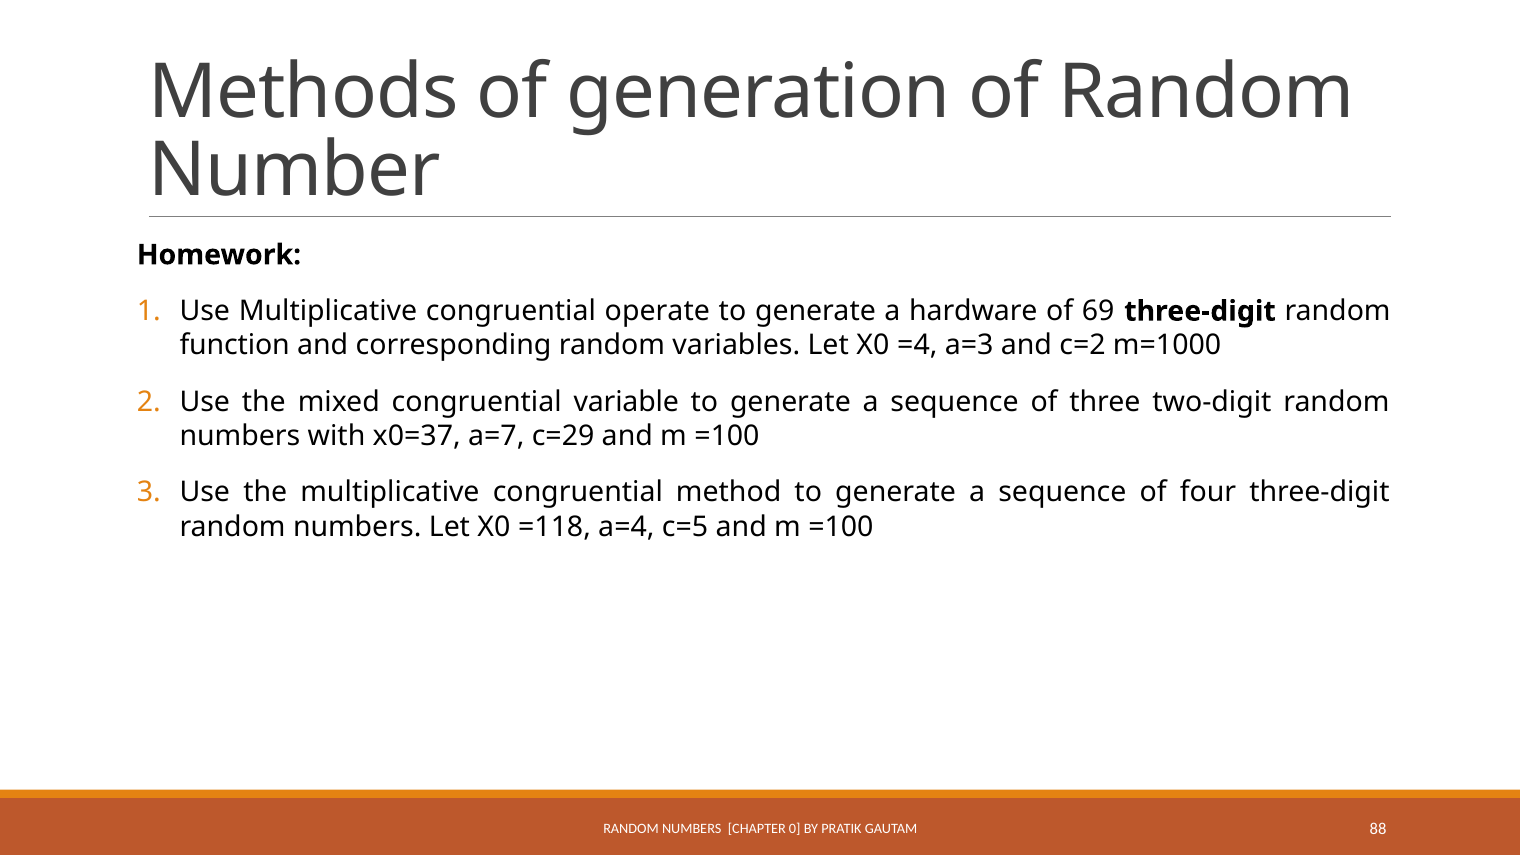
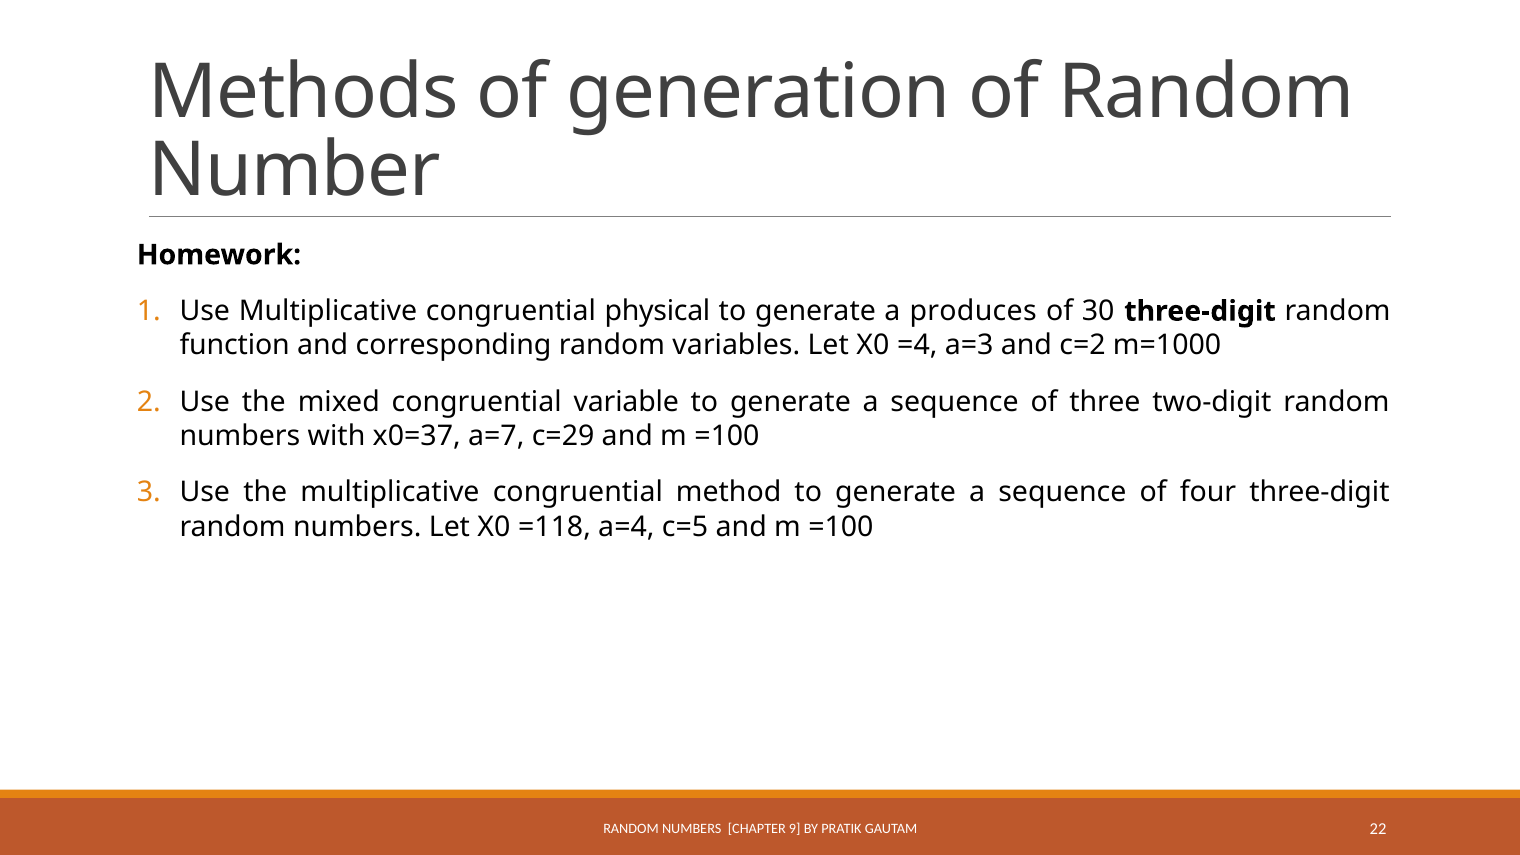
operate: operate -> physical
hardware: hardware -> produces
69: 69 -> 30
0: 0 -> 9
88: 88 -> 22
